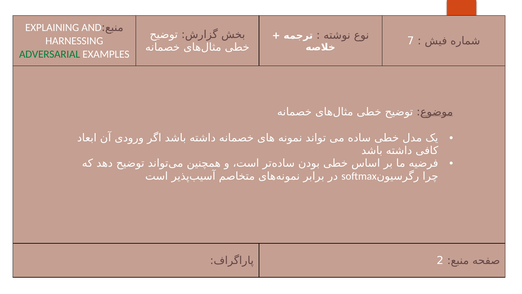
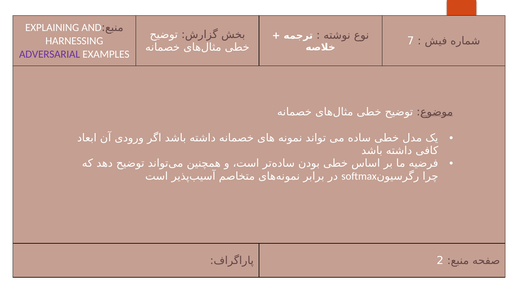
ADVERSARIAL colour: green -> purple
